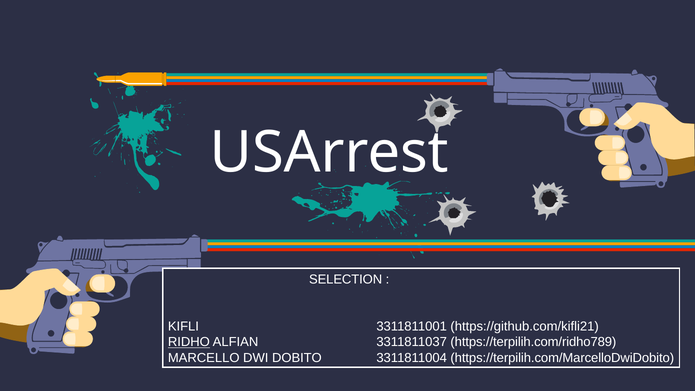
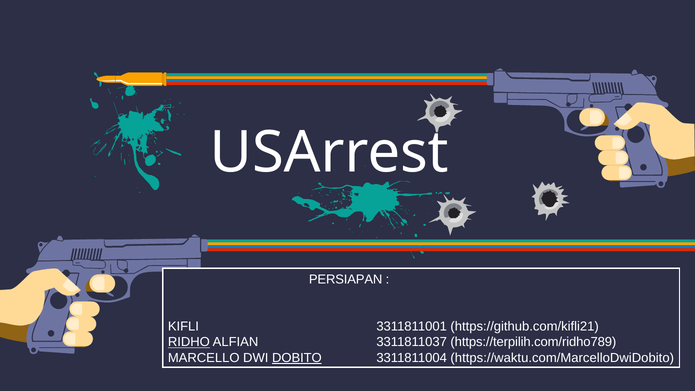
SELECTION: SELECTION -> PERSIAPAN
DOBITO underline: none -> present
https://terpilih.com/MarcelloDwiDobito: https://terpilih.com/MarcelloDwiDobito -> https://waktu.com/MarcelloDwiDobito
